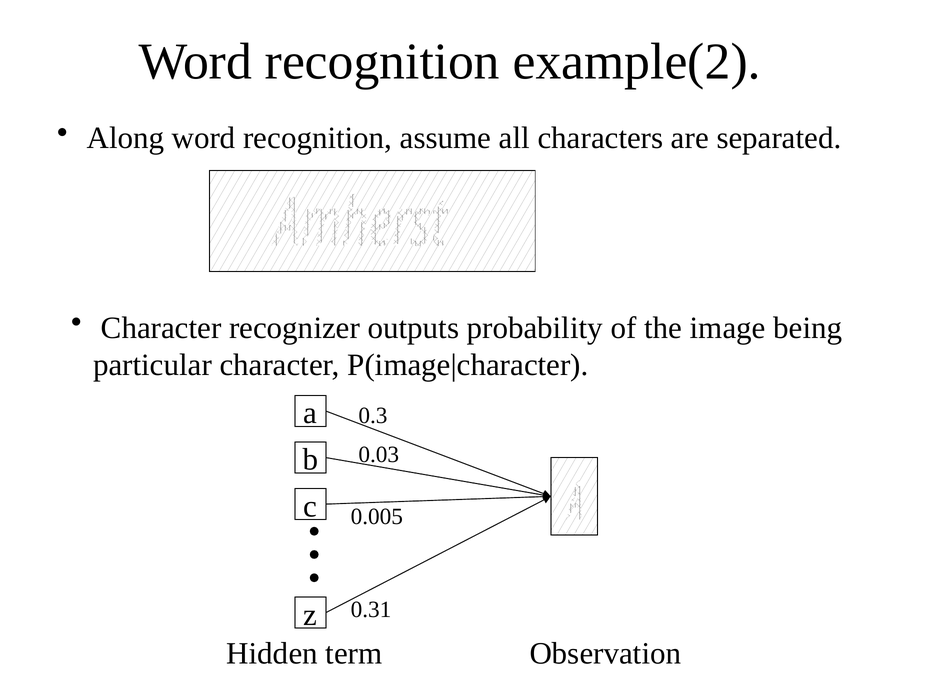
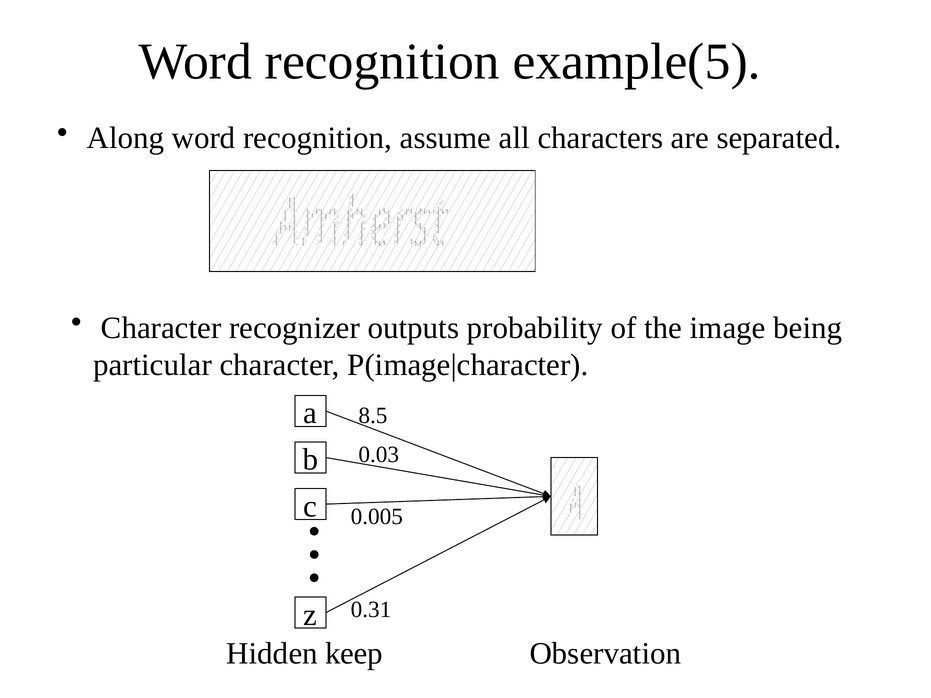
example(2: example(2 -> example(5
0.3: 0.3 -> 8.5
term: term -> keep
